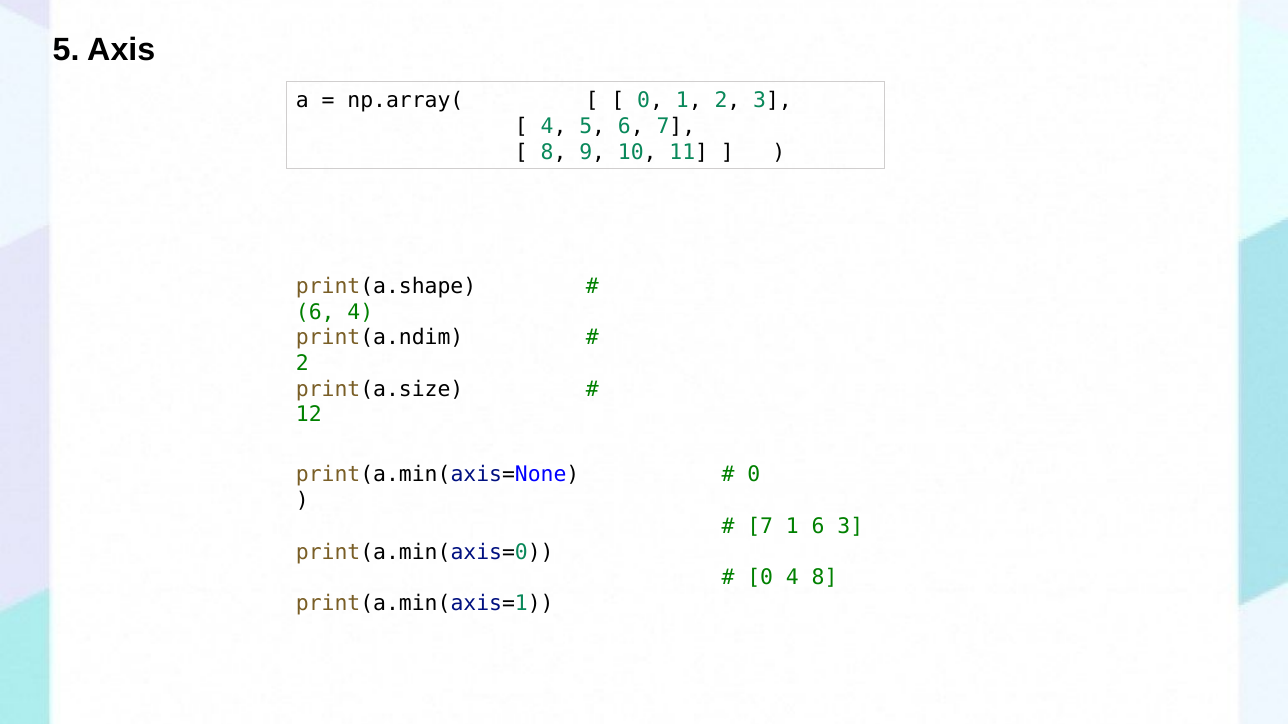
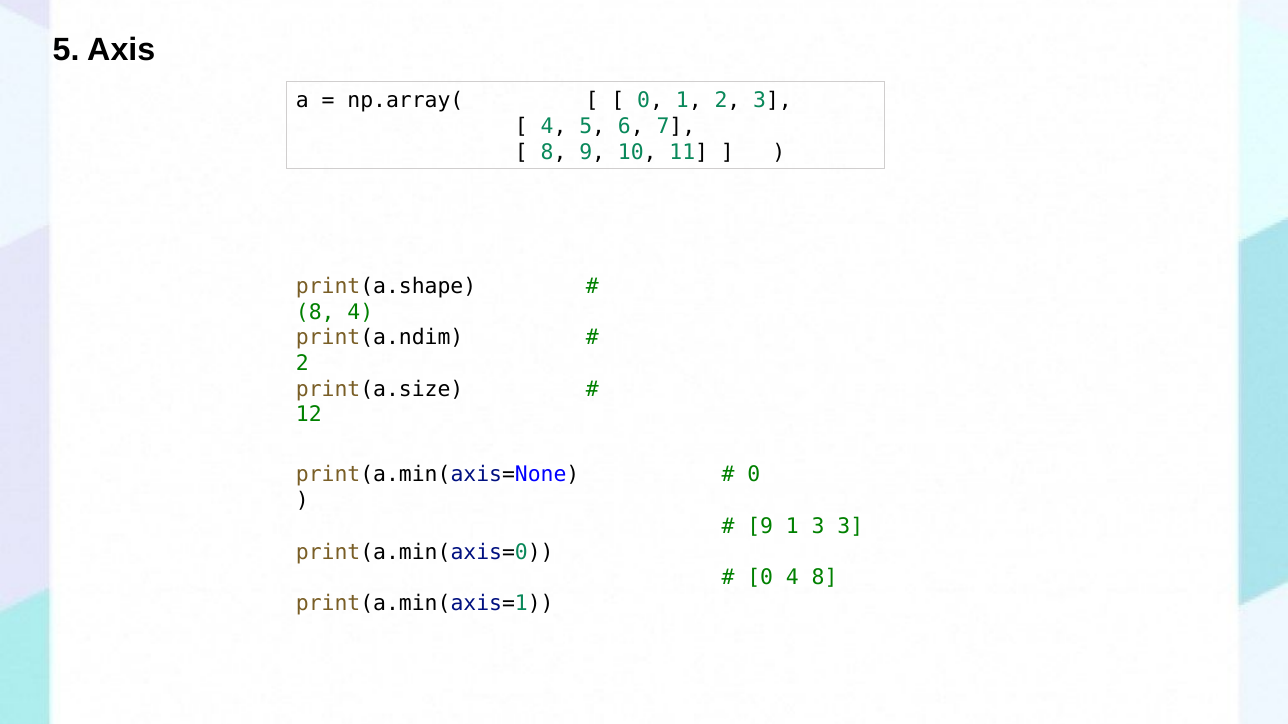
6 at (315, 312): 6 -> 8
7 at (760, 527): 7 -> 9
1 6: 6 -> 3
